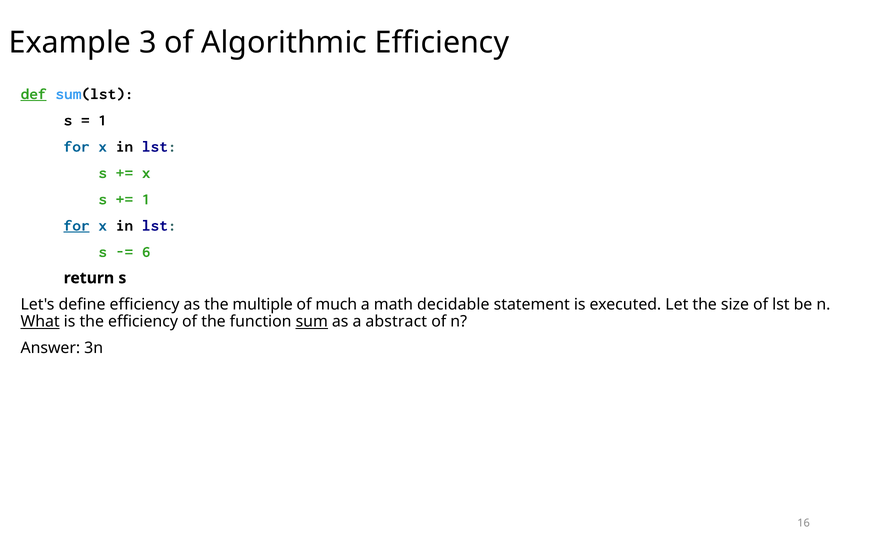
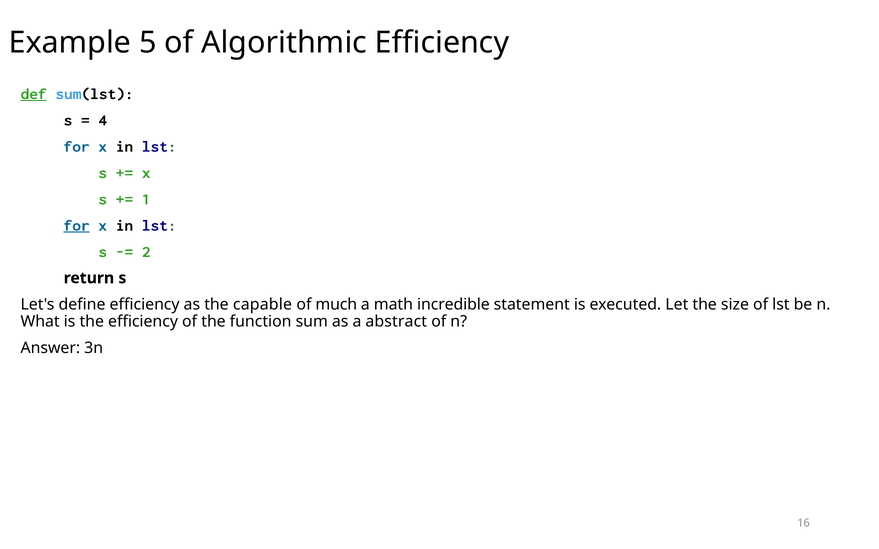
3: 3 -> 5
1 at (103, 120): 1 -> 4
6: 6 -> 2
multiple: multiple -> capable
decidable: decidable -> incredible
What underline: present -> none
sum underline: present -> none
